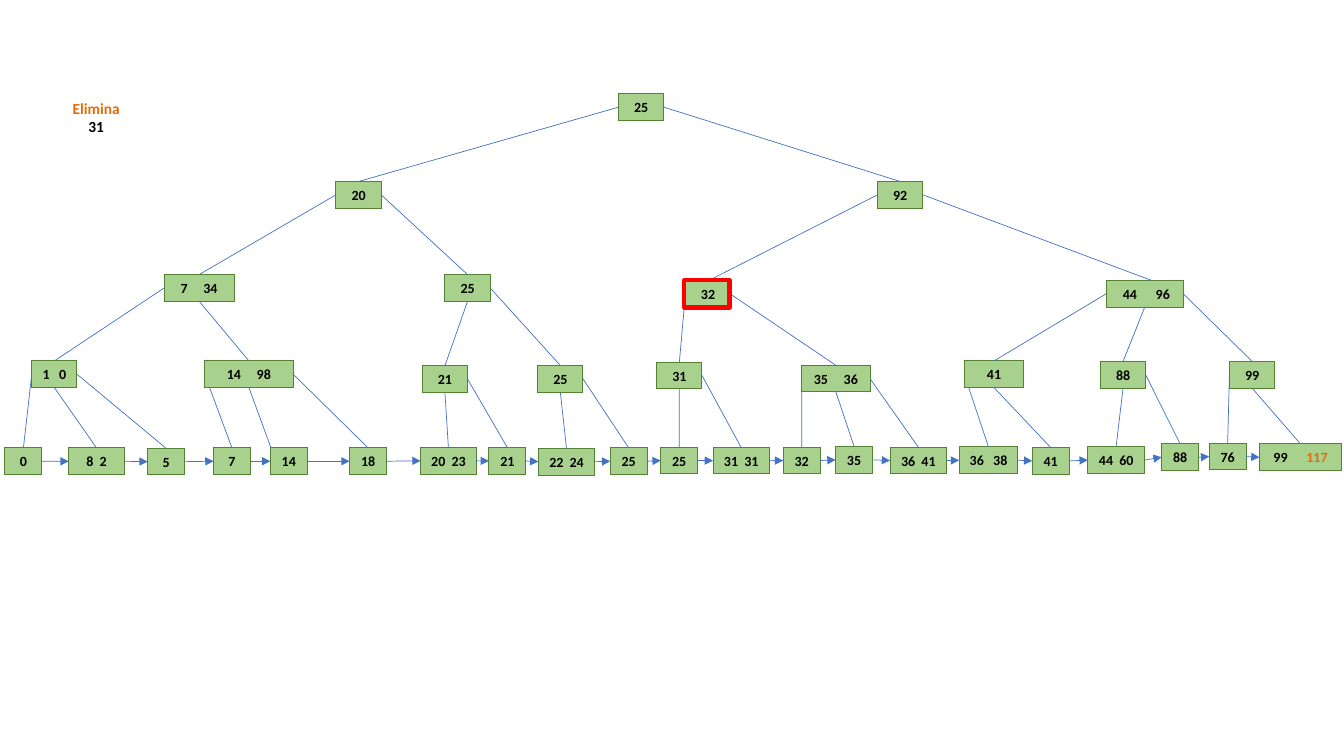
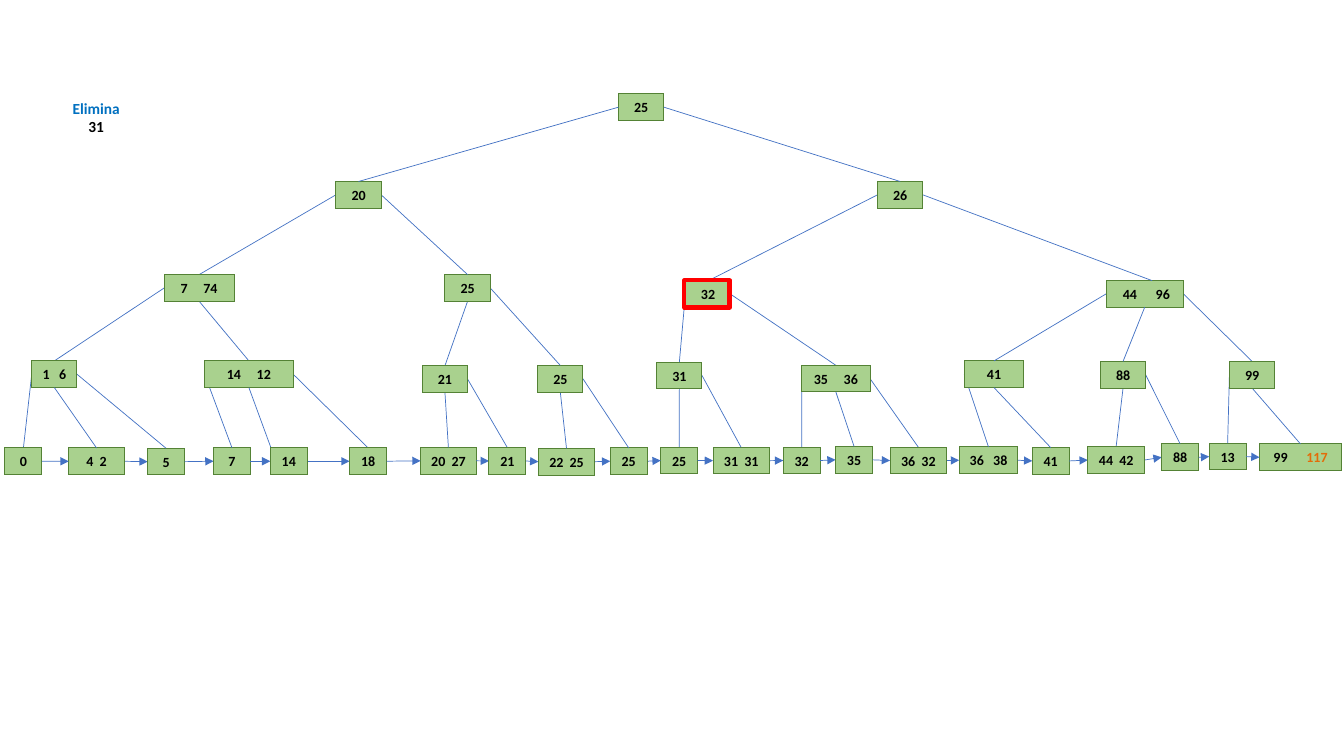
Elimina colour: orange -> blue
92: 92 -> 26
34: 34 -> 74
1 0: 0 -> 6
98: 98 -> 12
36 41: 41 -> 32
60: 60 -> 42
23: 23 -> 27
22 24: 24 -> 25
8: 8 -> 4
76: 76 -> 13
